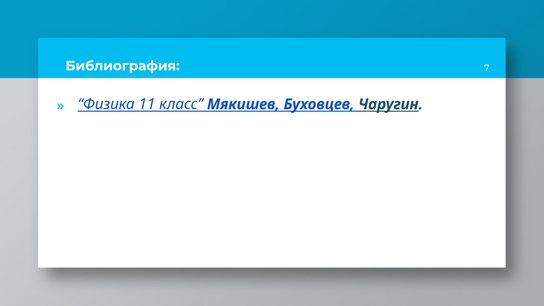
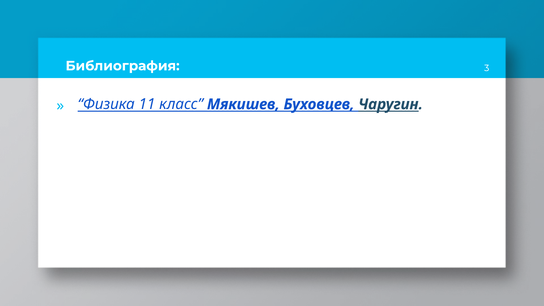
7: 7 -> 3
